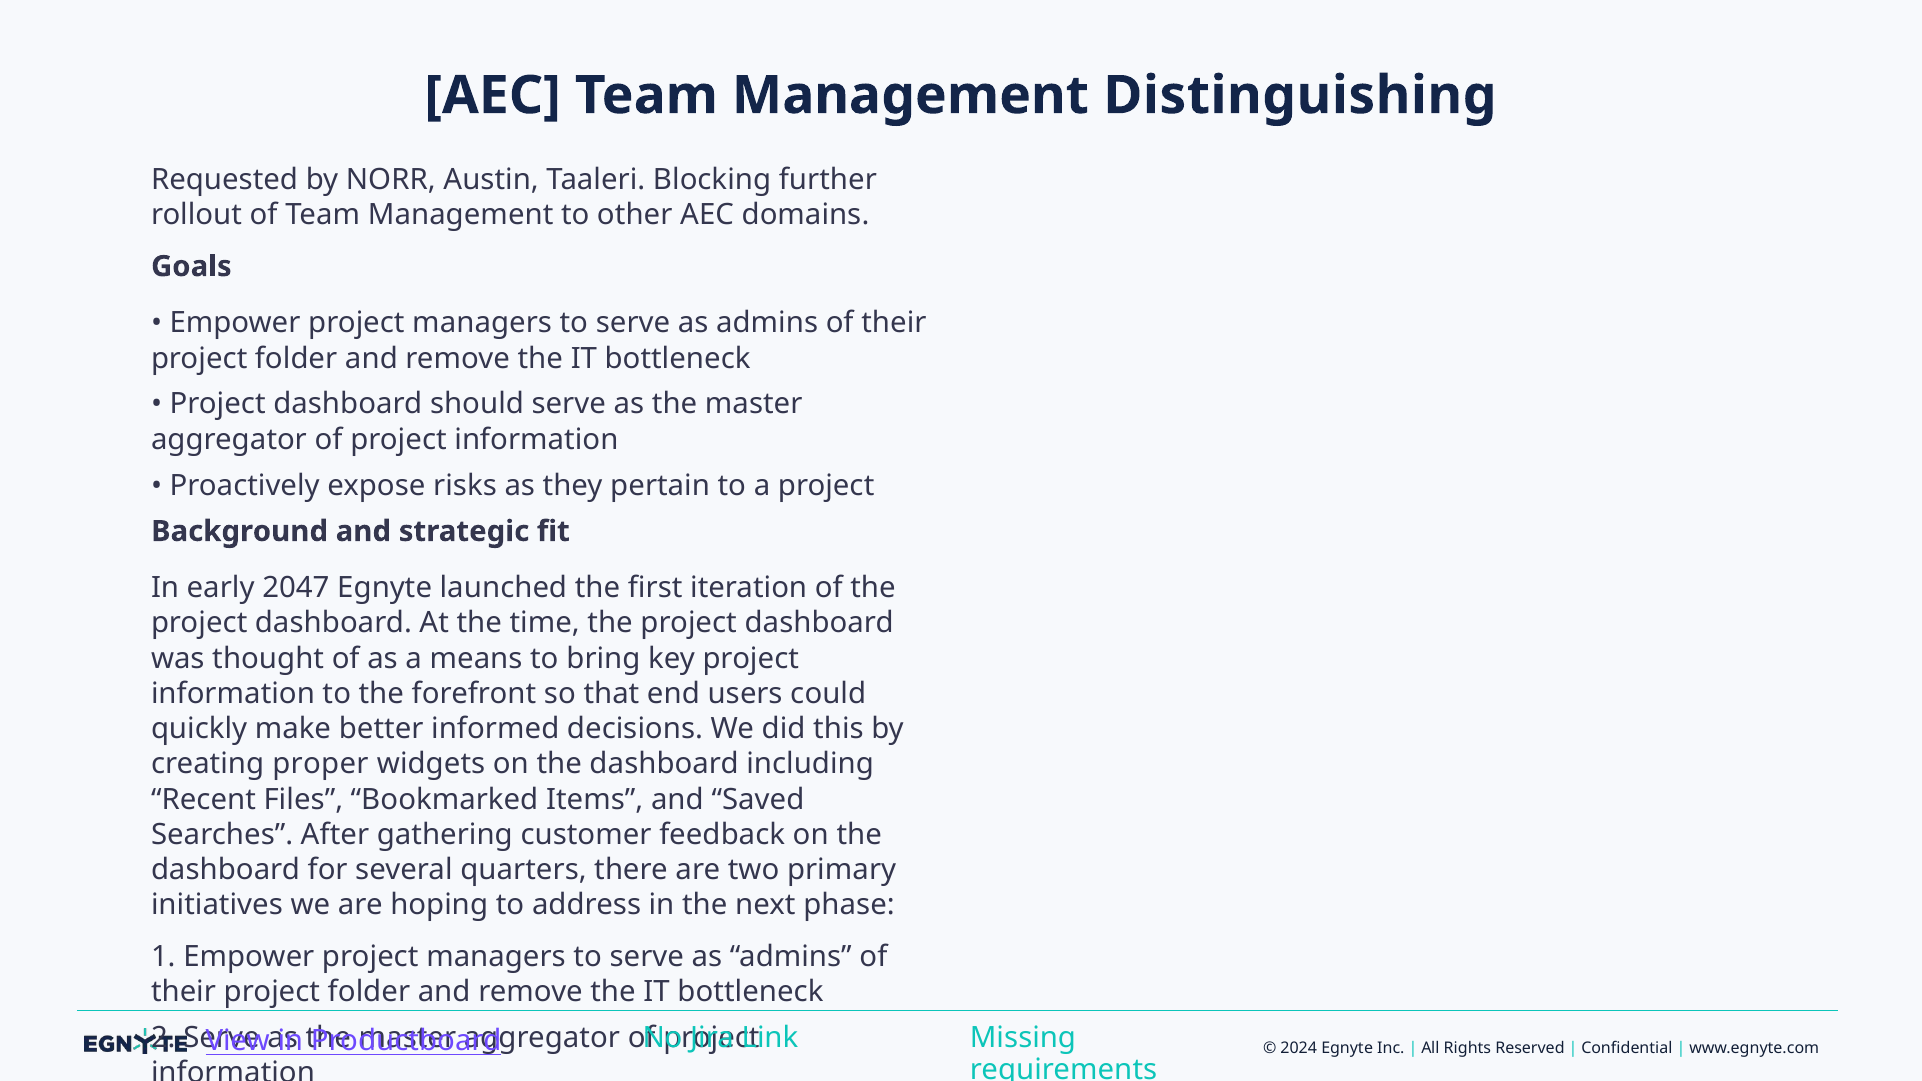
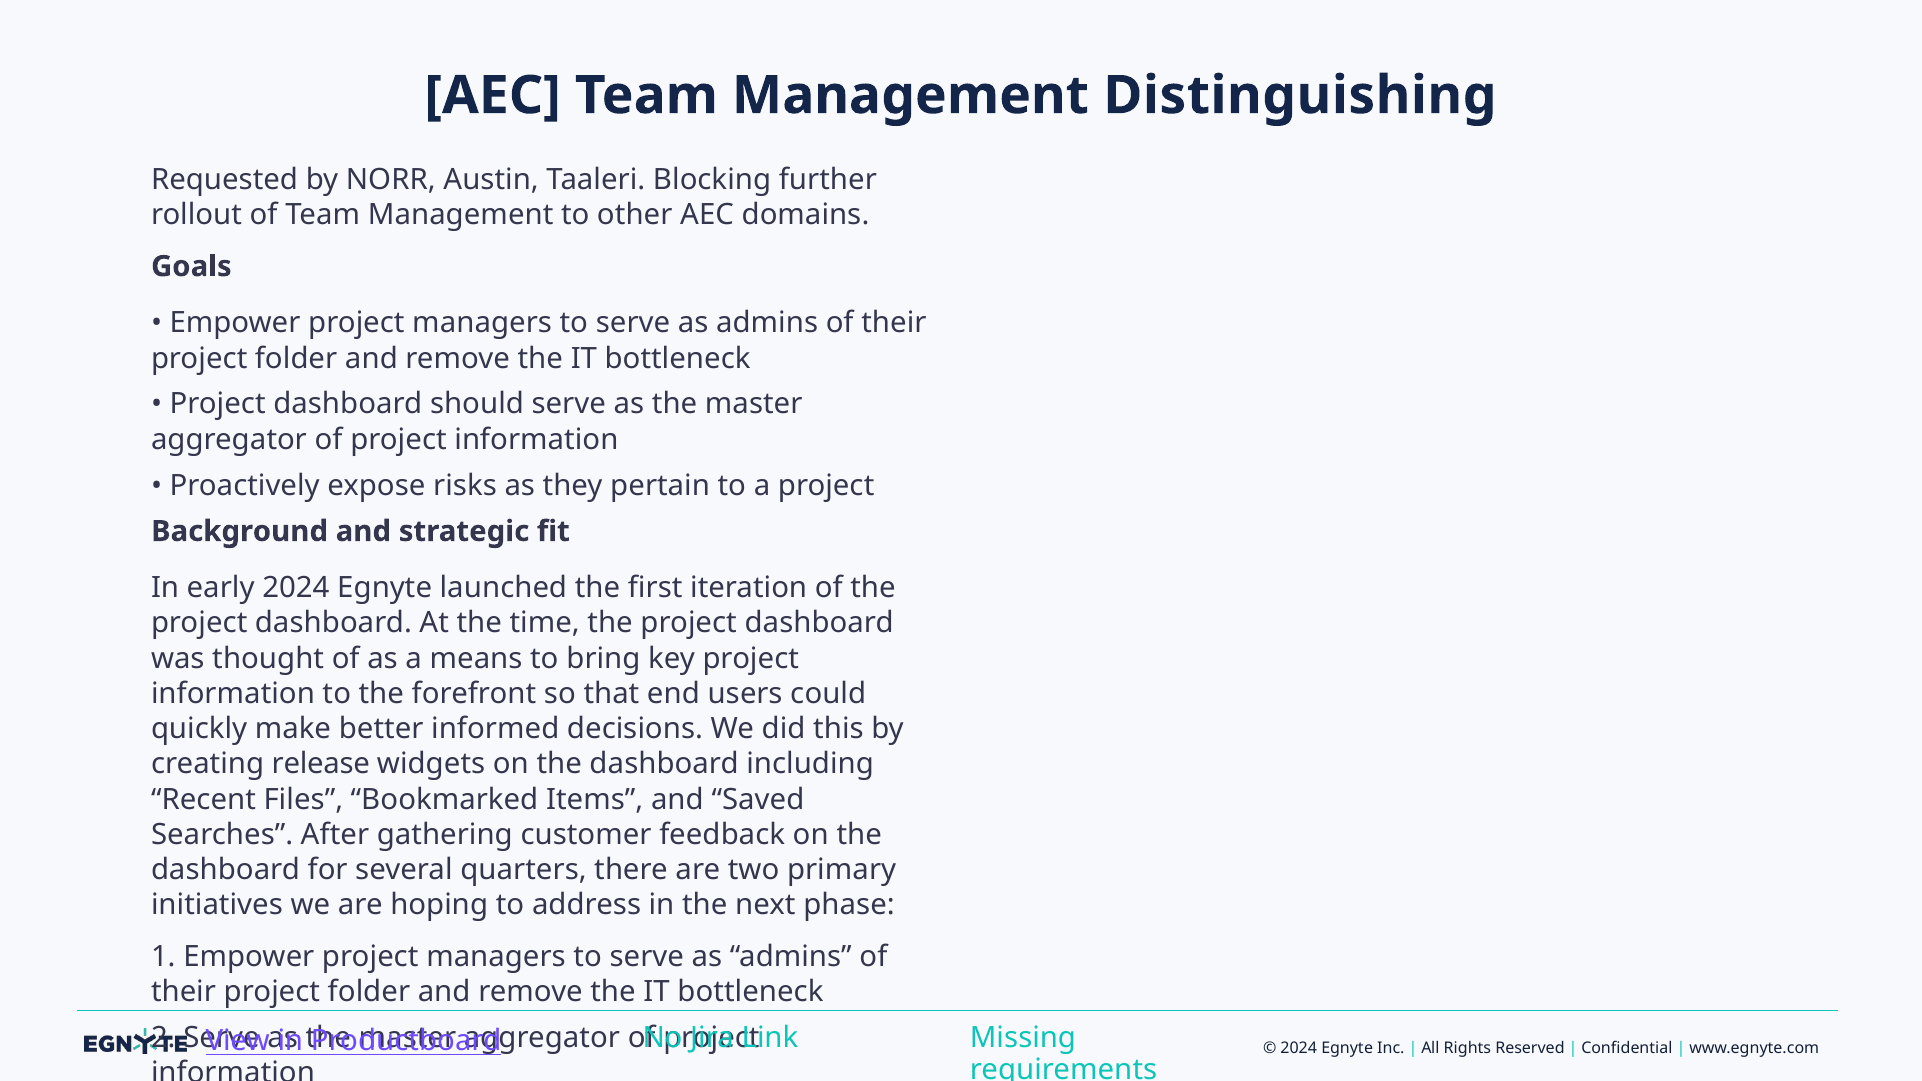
early 2047: 2047 -> 2024
proper: proper -> release
